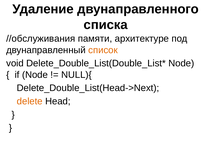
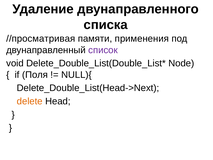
//обслуживания: //обслуживания -> //просматривая
архитектуре: архитектуре -> применения
список colour: orange -> purple
if Node: Node -> Поля
